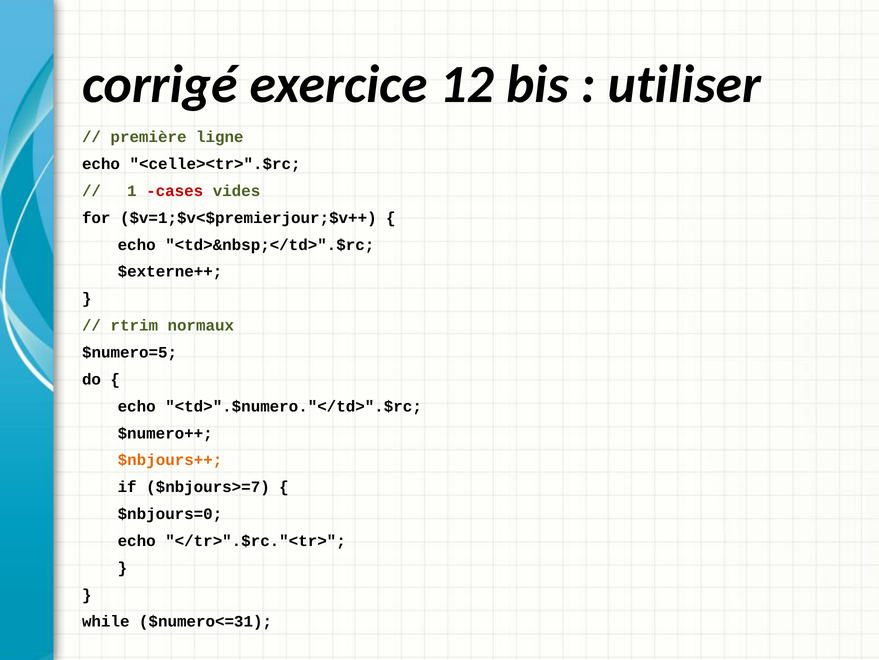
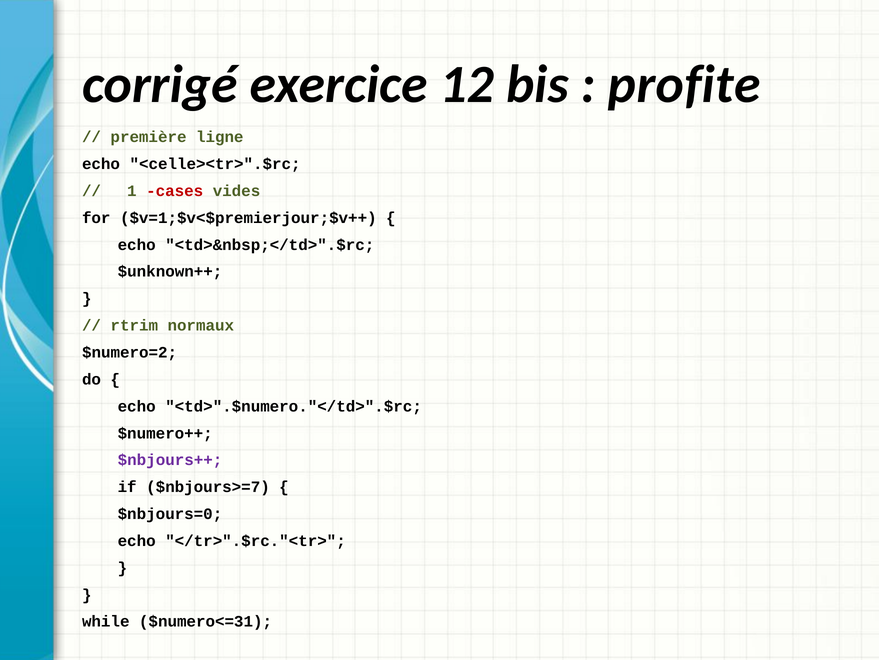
utiliser: utiliser -> profite
$externe++: $externe++ -> $unknown++
$numero=5: $numero=5 -> $numero=2
$nbjours++ colour: orange -> purple
